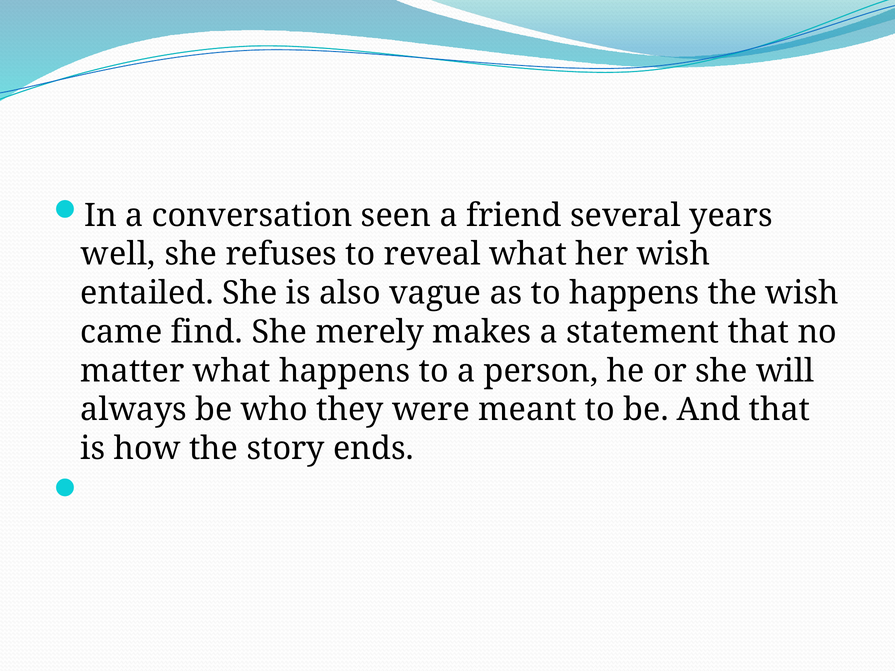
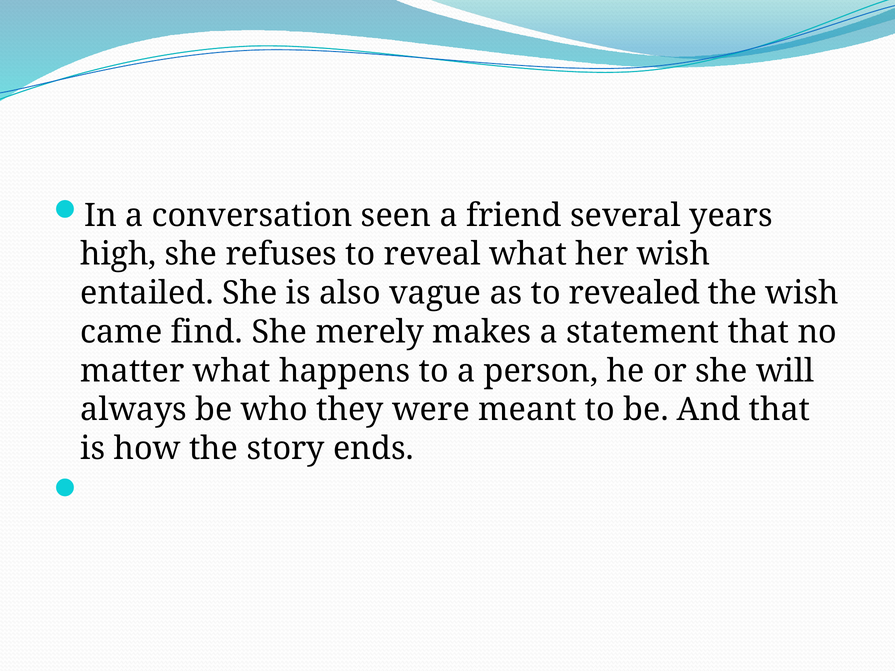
well: well -> high
to happens: happens -> revealed
